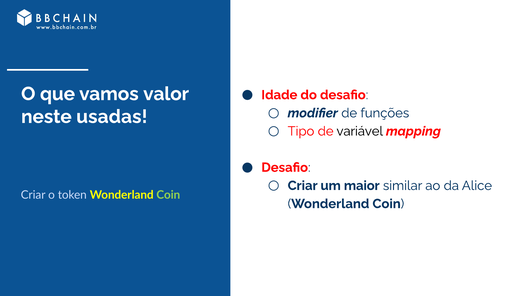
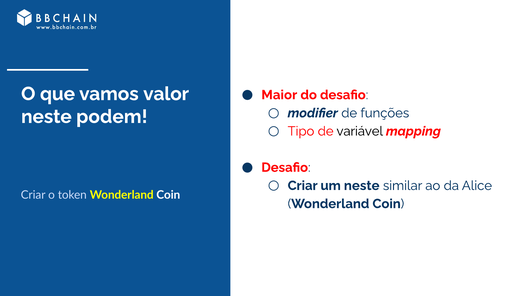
Idade: Idade -> Maior
usadas: usadas -> podem
um maior: maior -> neste
Coin at (168, 195) colour: light green -> white
